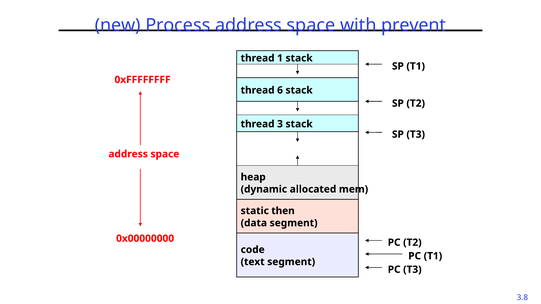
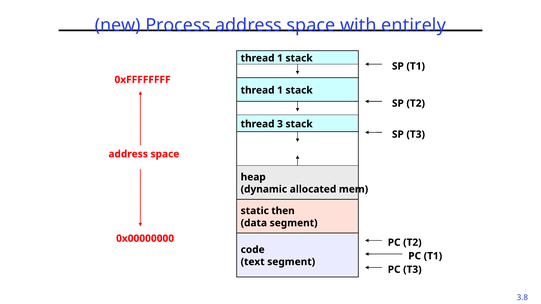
prevent: prevent -> entirely
6 at (280, 90): 6 -> 1
